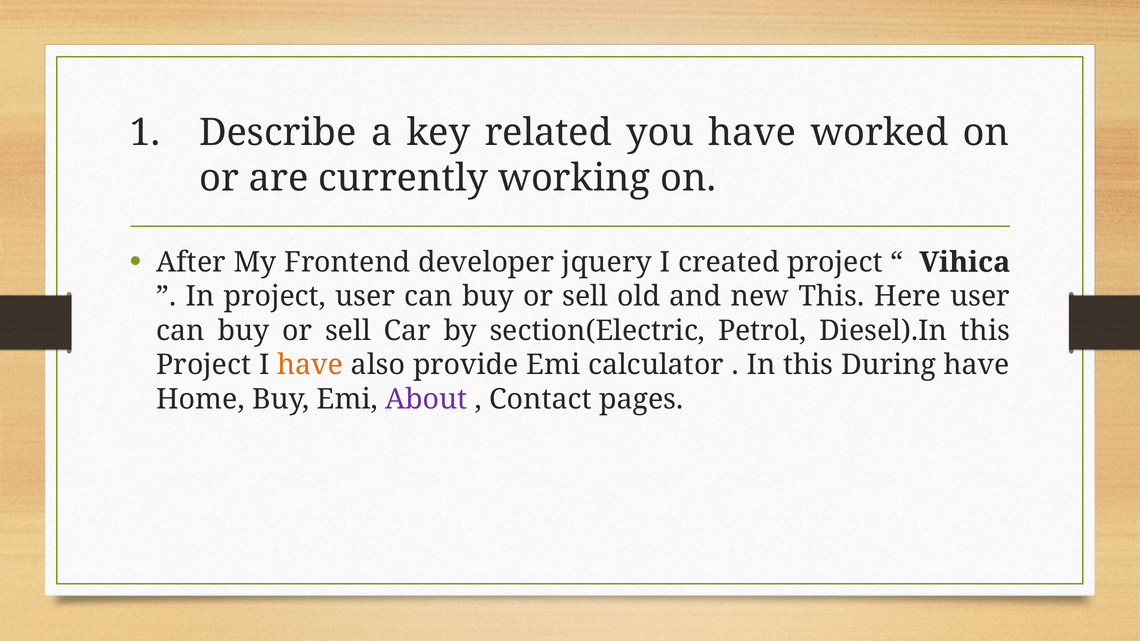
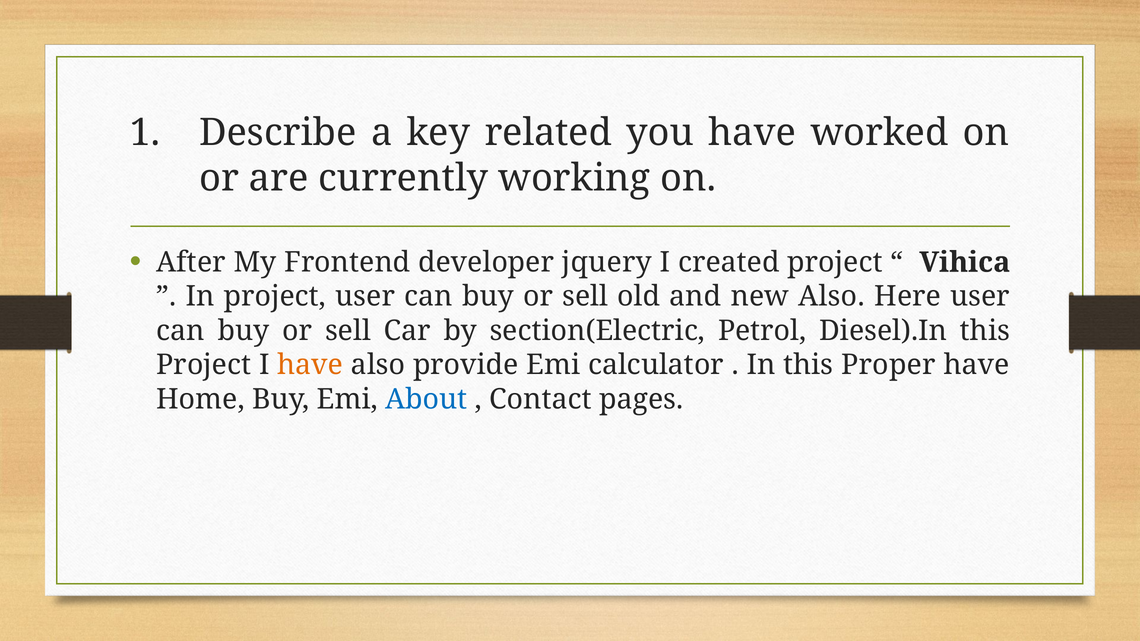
new This: This -> Also
During: During -> Proper
About colour: purple -> blue
